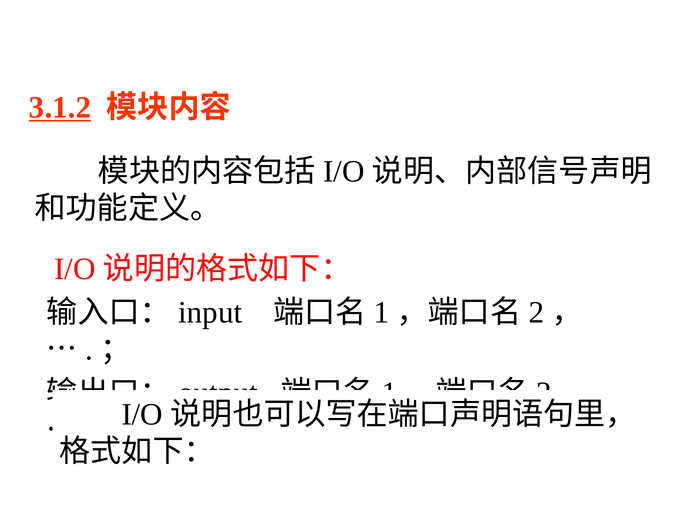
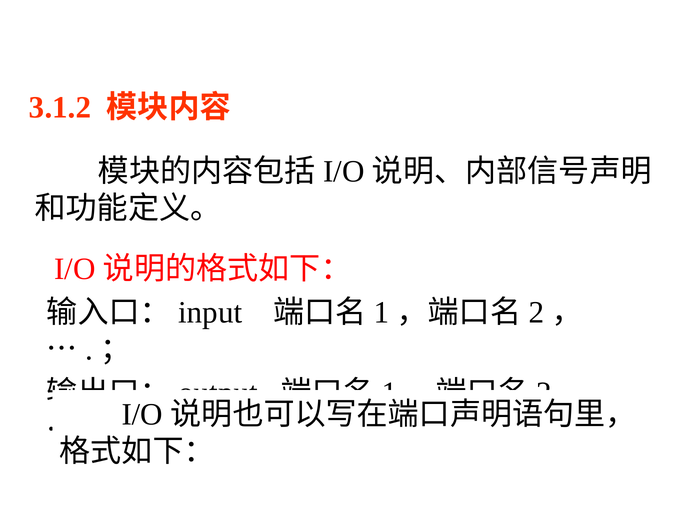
3.1.2 underline: present -> none
